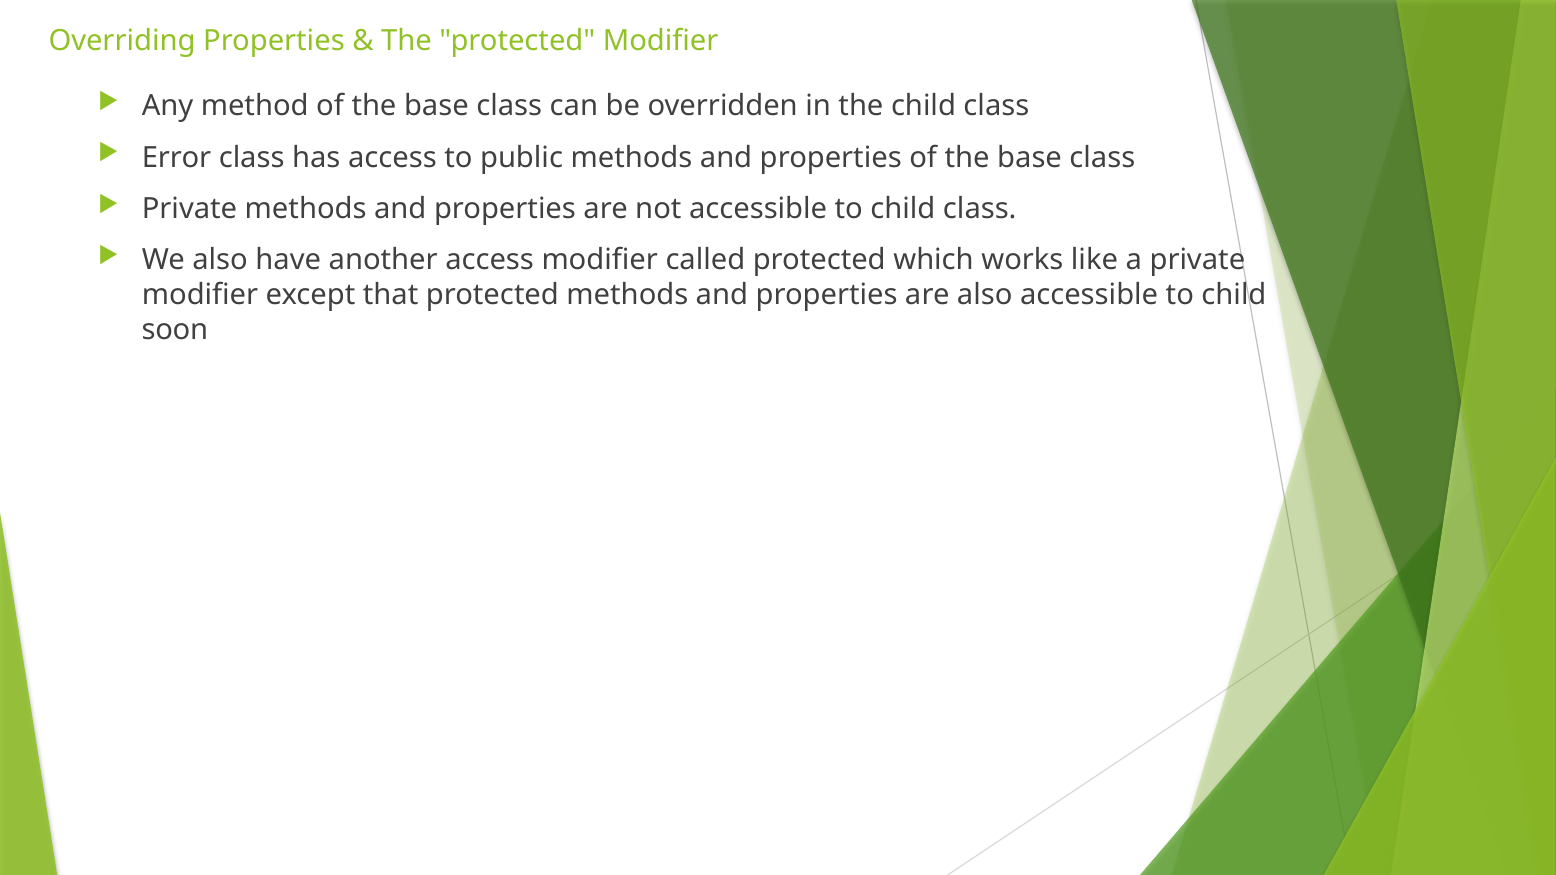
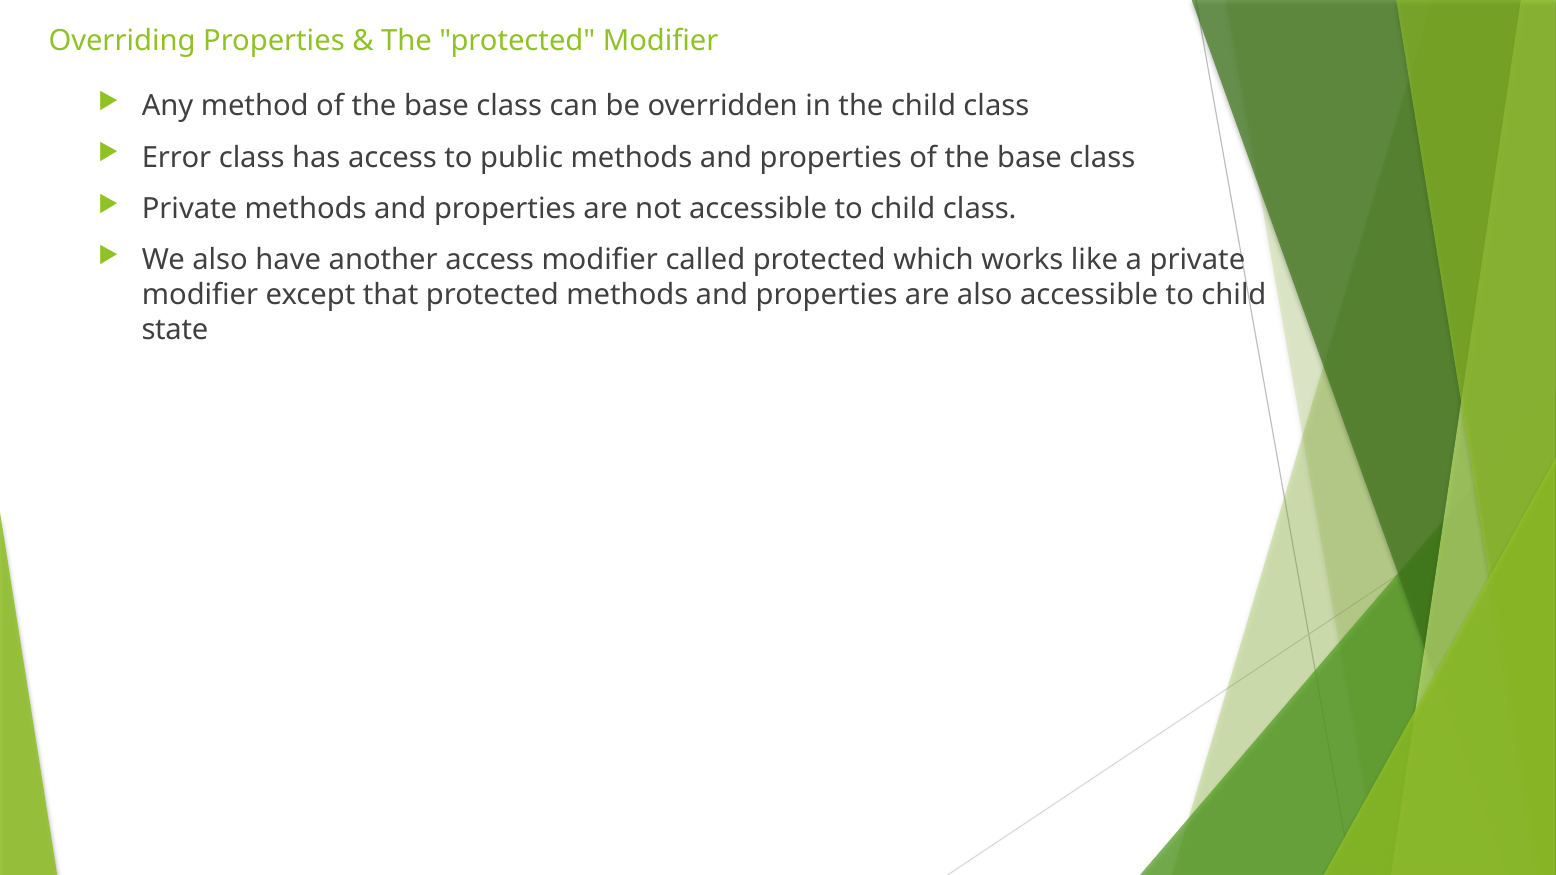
soon: soon -> state
